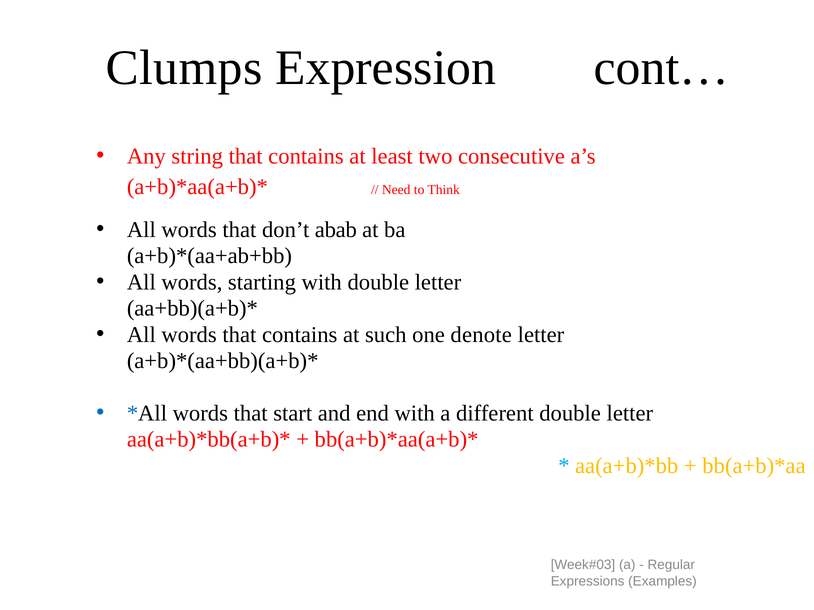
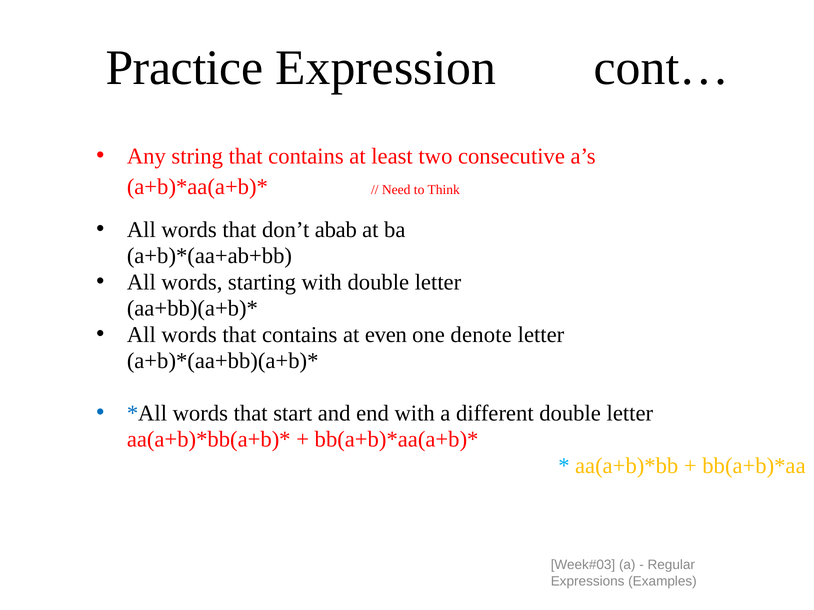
Clumps: Clumps -> Practice
such: such -> even
